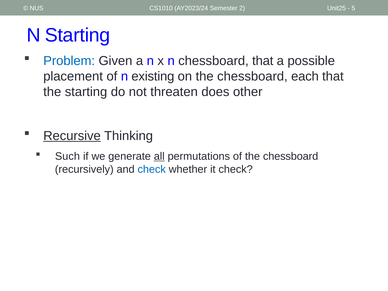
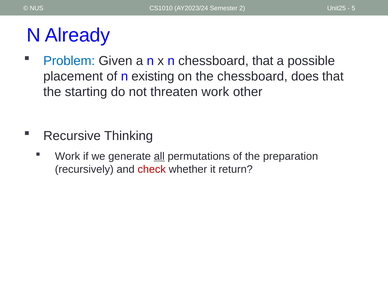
N Starting: Starting -> Already
each: each -> does
threaten does: does -> work
Recursive underline: present -> none
Such at (67, 156): Such -> Work
of the chessboard: chessboard -> preparation
check at (152, 169) colour: blue -> red
it check: check -> return
